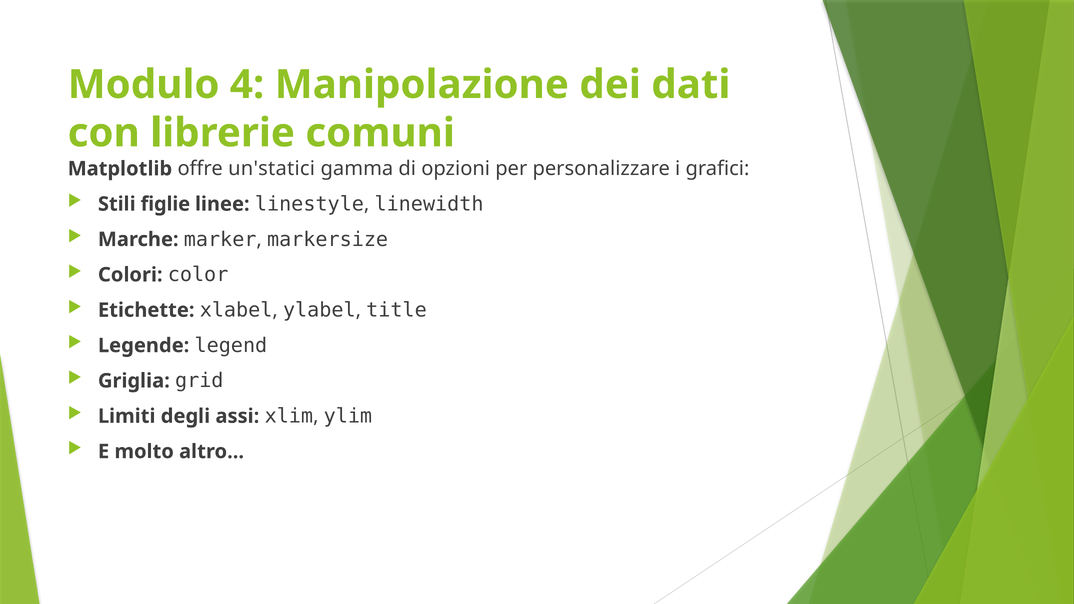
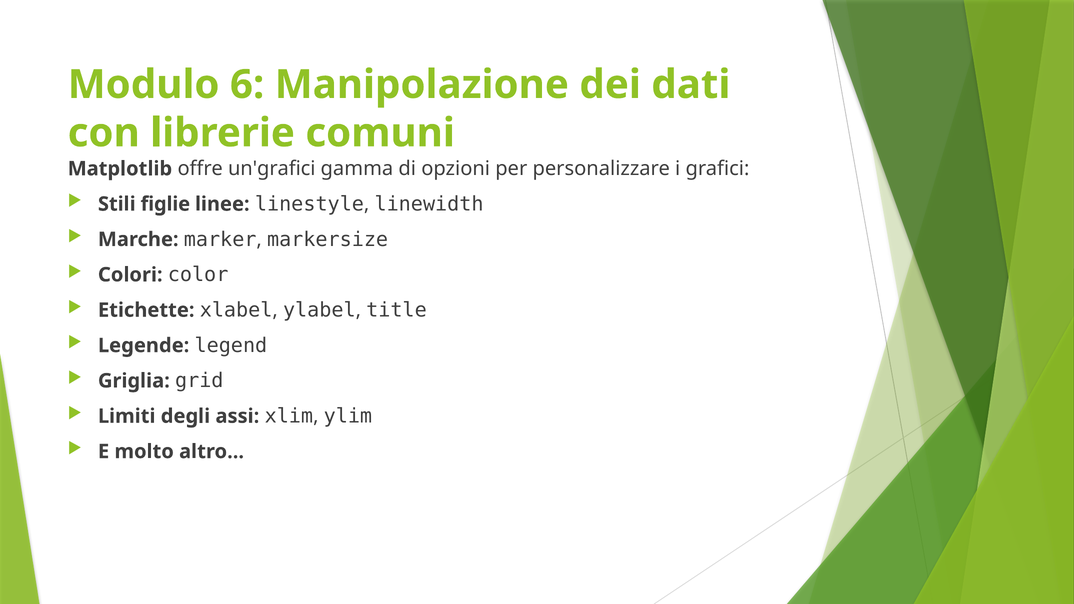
4: 4 -> 6
un'statici: un'statici -> un'grafici
